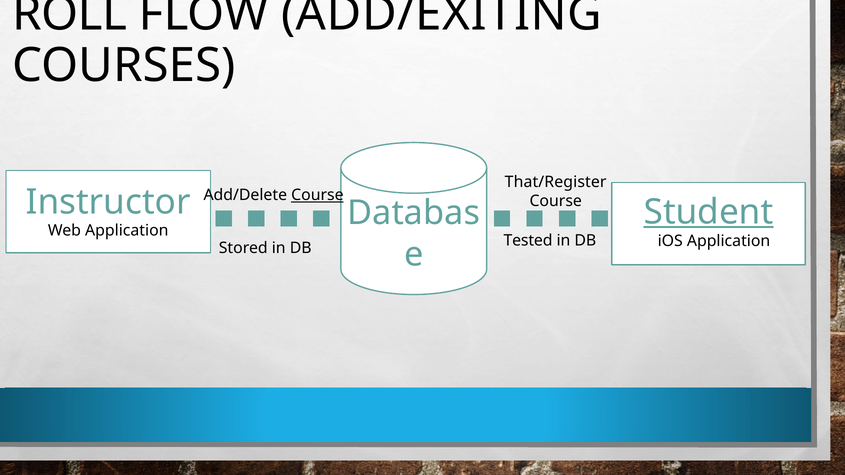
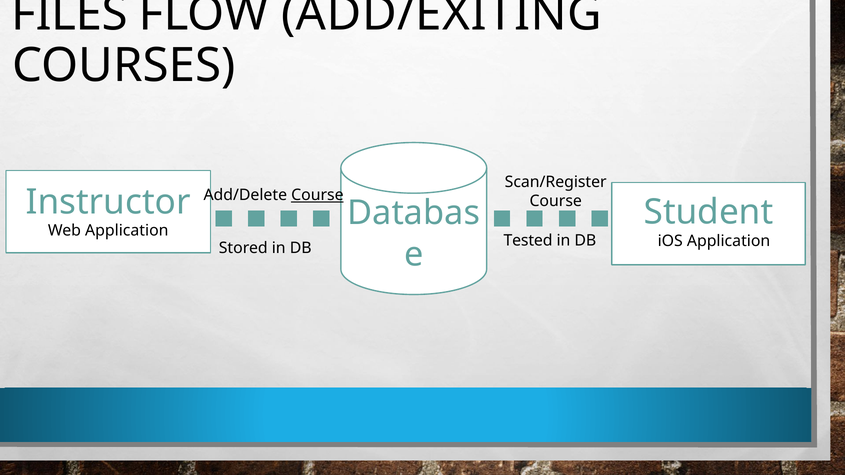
ROLL: ROLL -> FILES
That/Register: That/Register -> Scan/Register
Student underline: present -> none
